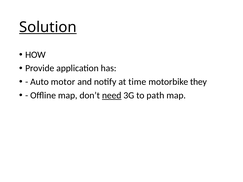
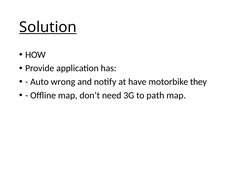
motor: motor -> wrong
time: time -> have
need underline: present -> none
